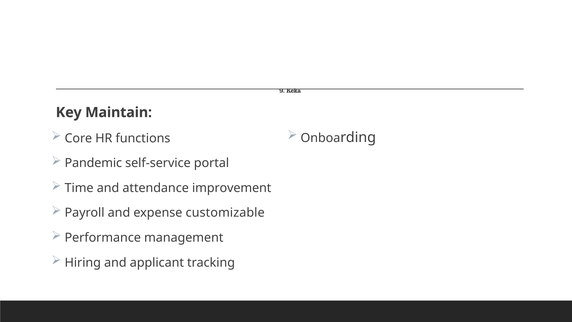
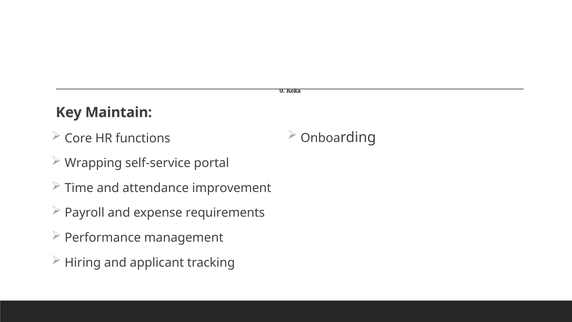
Pandemic: Pandemic -> Wrapping
customizable: customizable -> requirements
